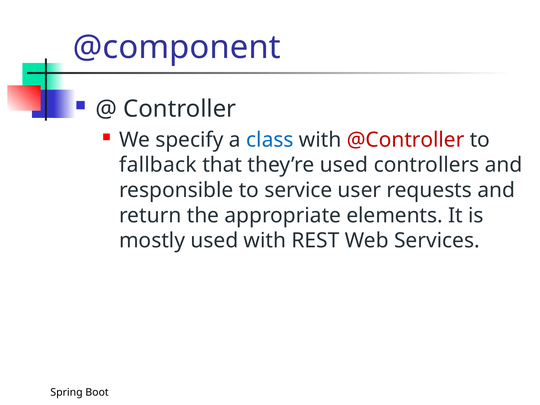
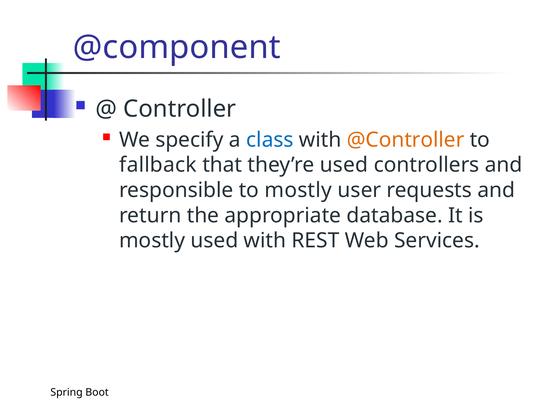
@Controller colour: red -> orange
to service: service -> mostly
elements: elements -> database
